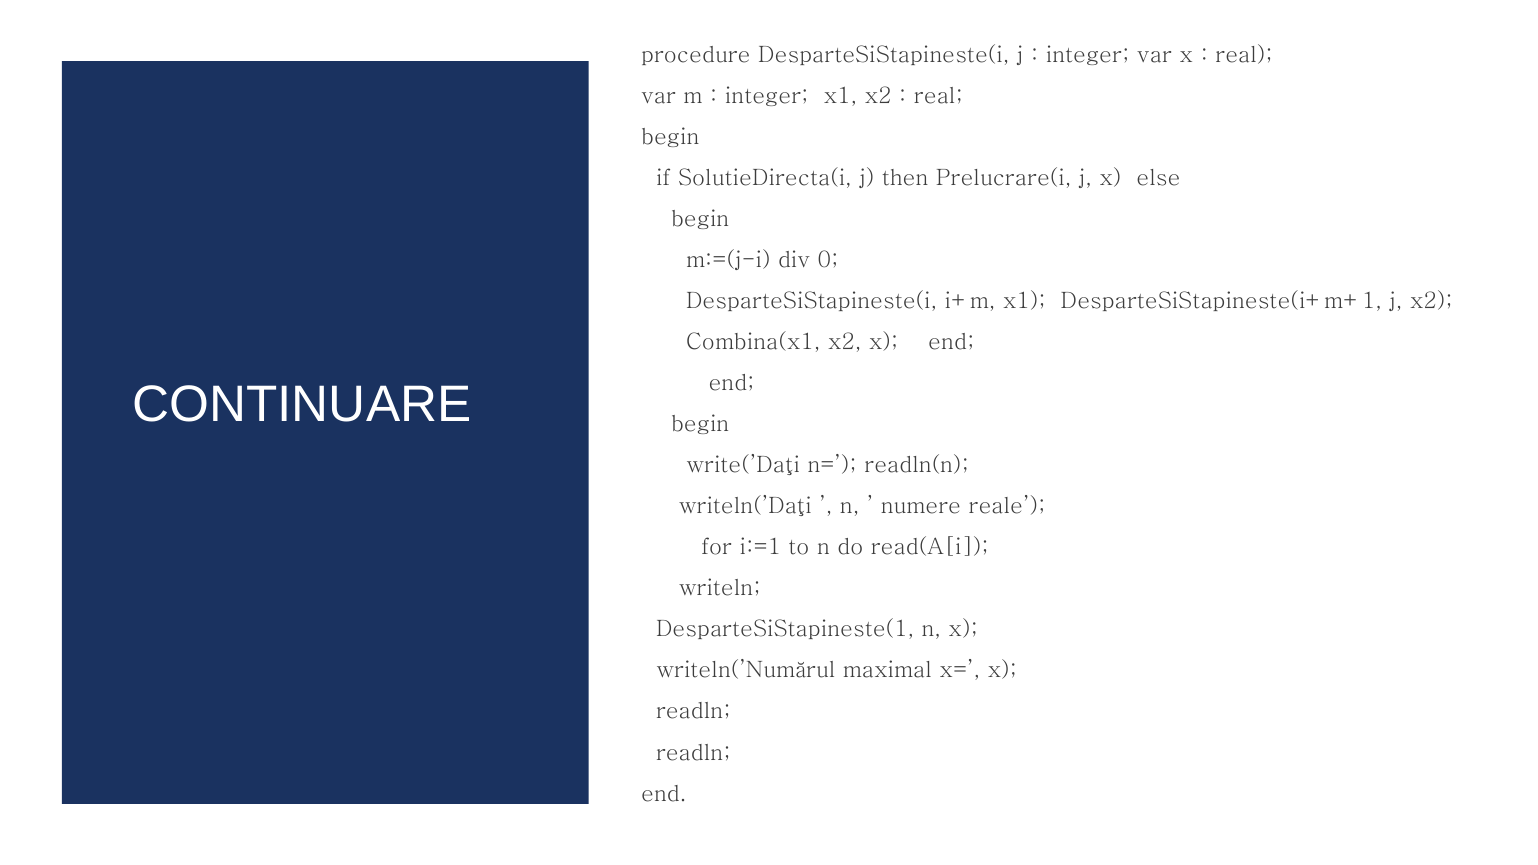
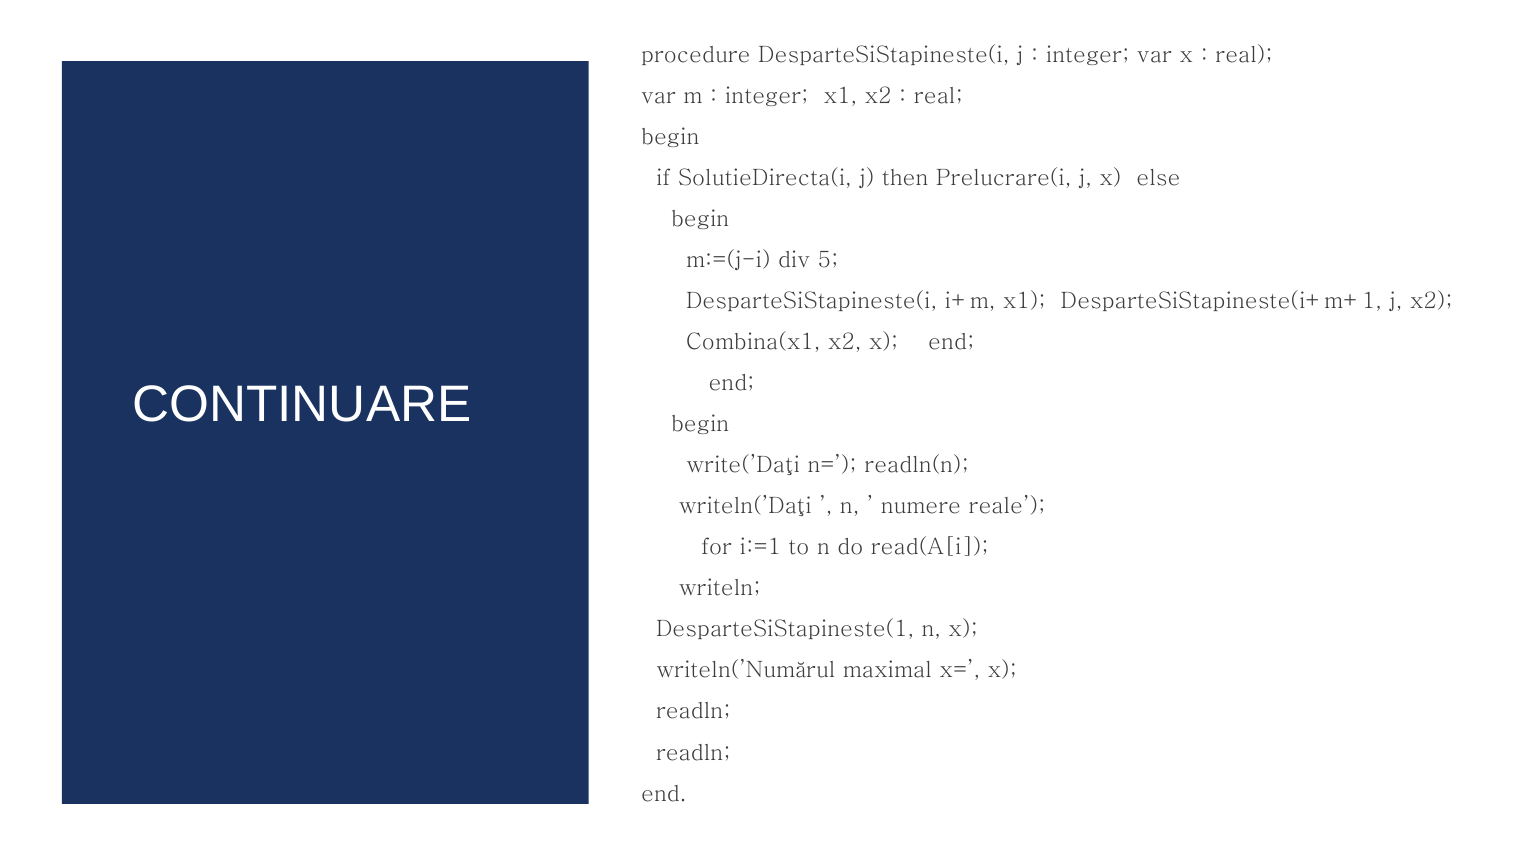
0: 0 -> 5
